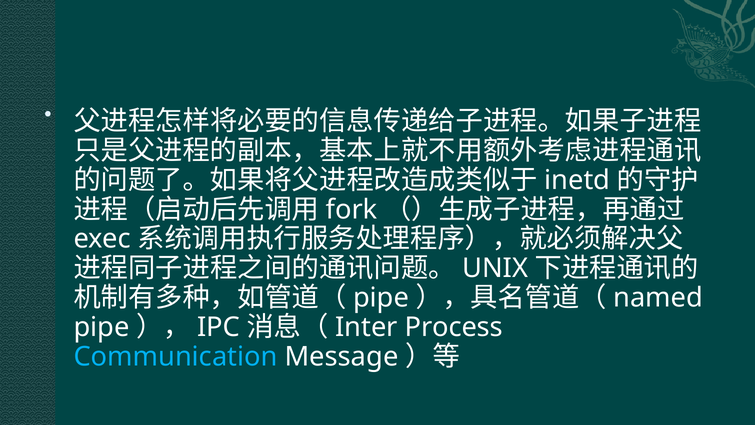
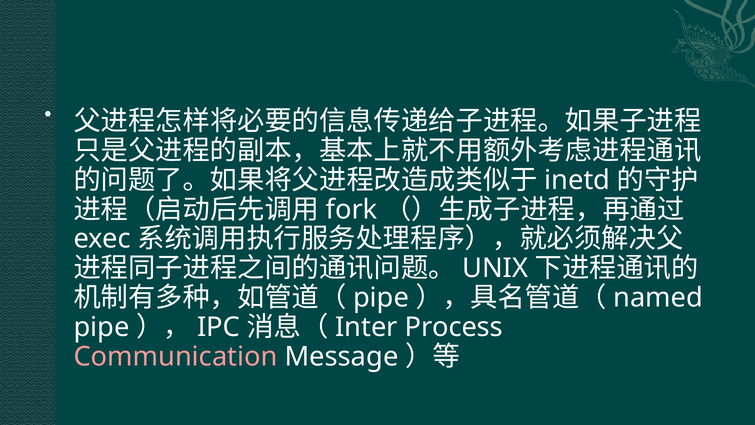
Communication colour: light blue -> pink
